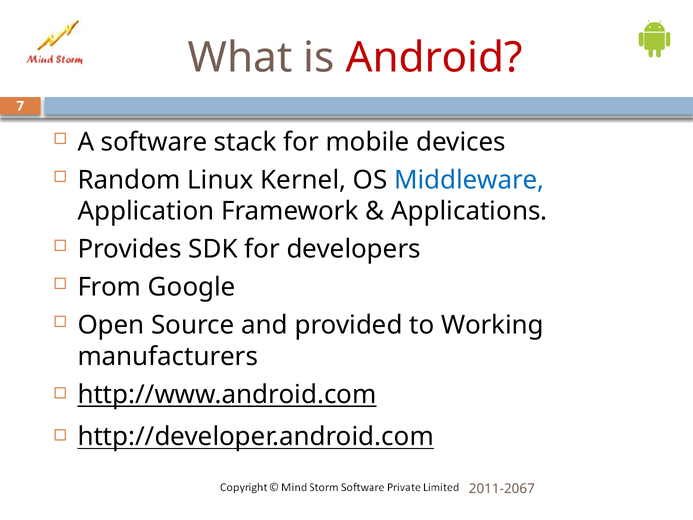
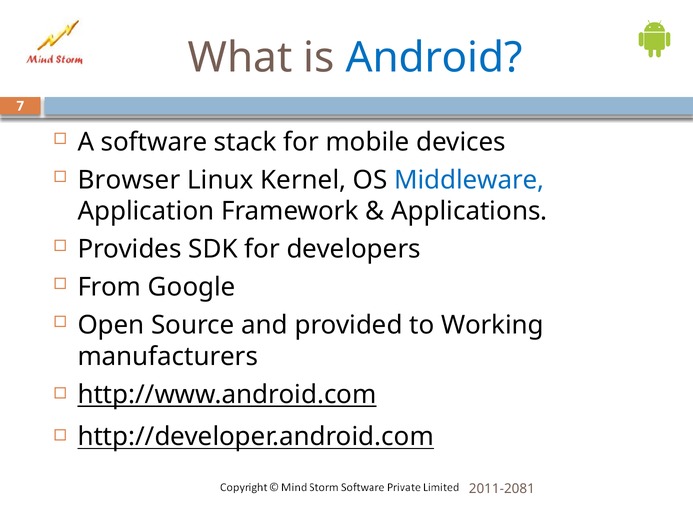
Android colour: red -> blue
Random: Random -> Browser
2011-2067: 2011-2067 -> 2011-2081
